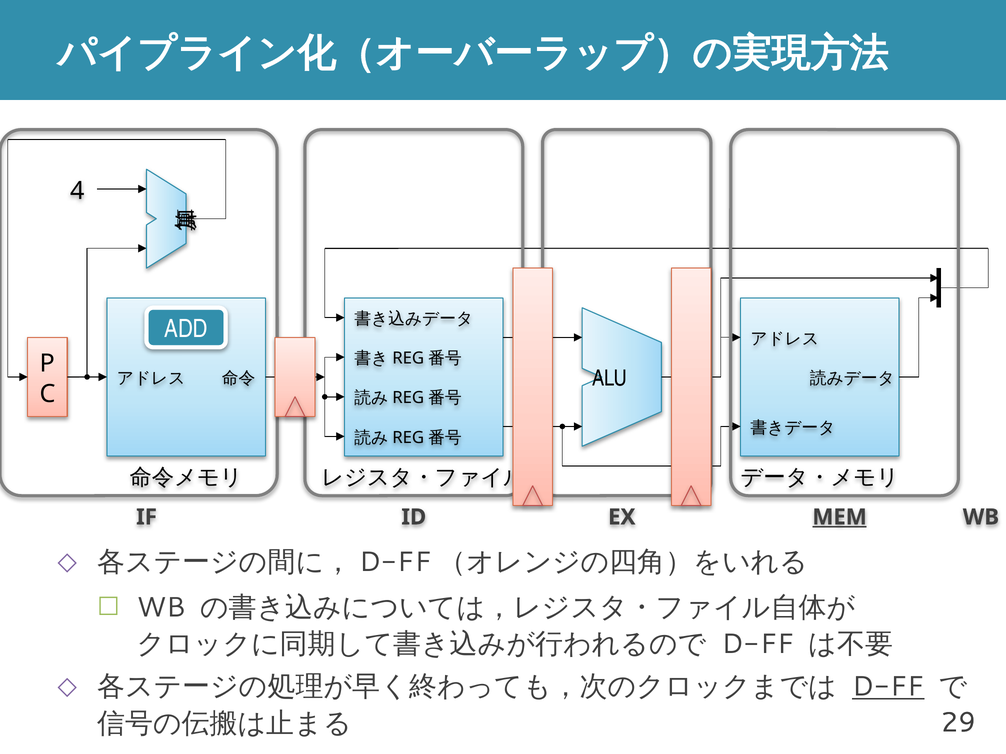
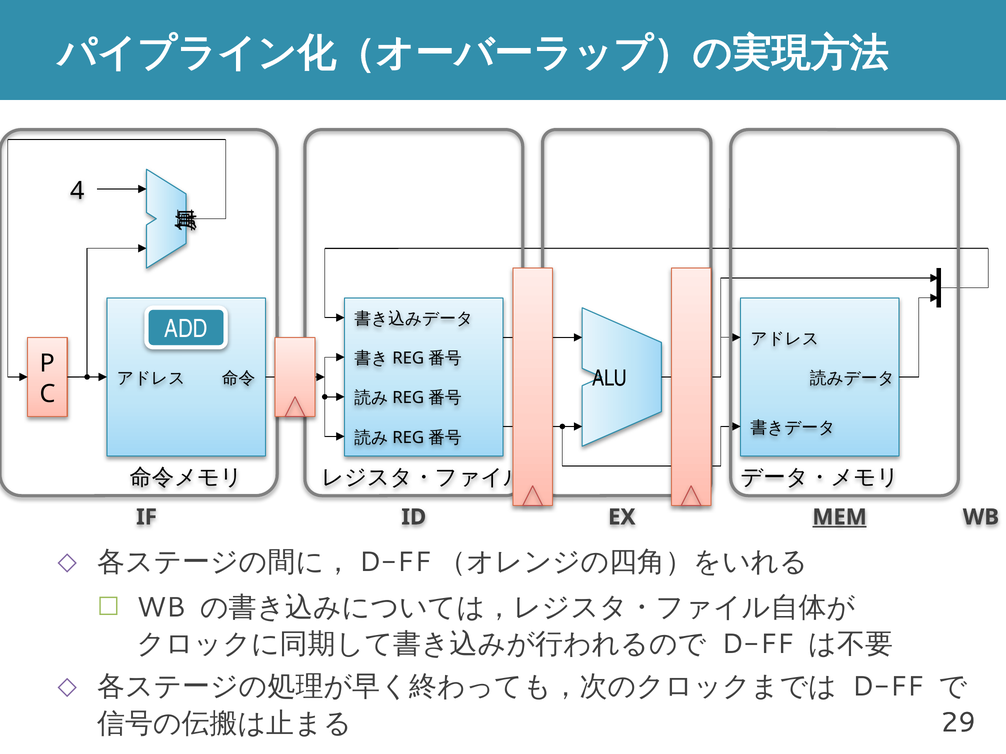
D-FF at (888, 687) underline: present -> none
